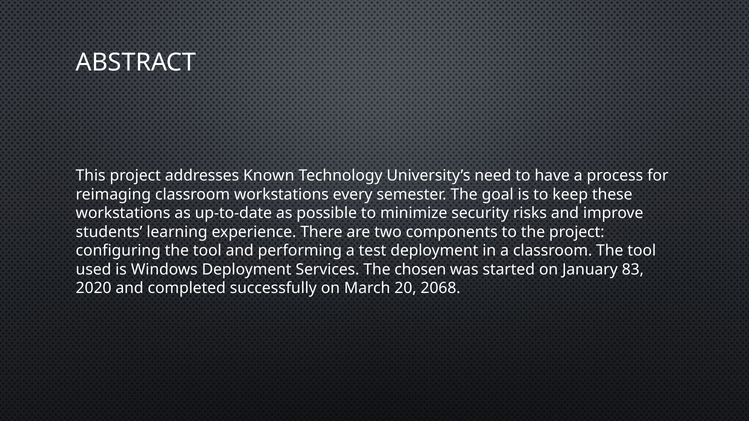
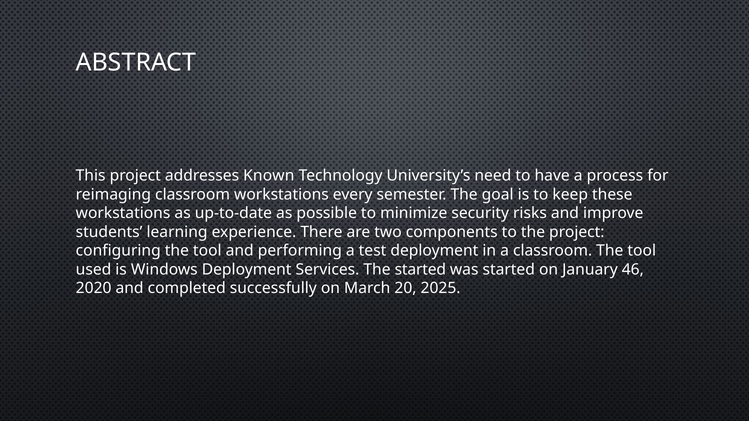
The chosen: chosen -> started
83: 83 -> 46
2068: 2068 -> 2025
